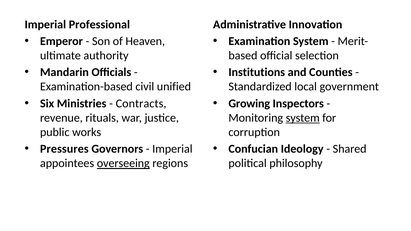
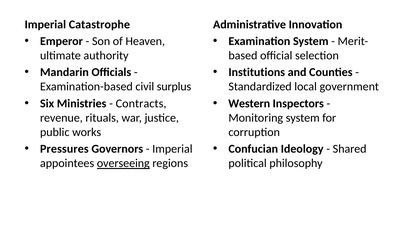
Professional: Professional -> Catastrophe
unified: unified -> surplus
Growing: Growing -> Western
system at (303, 118) underline: present -> none
